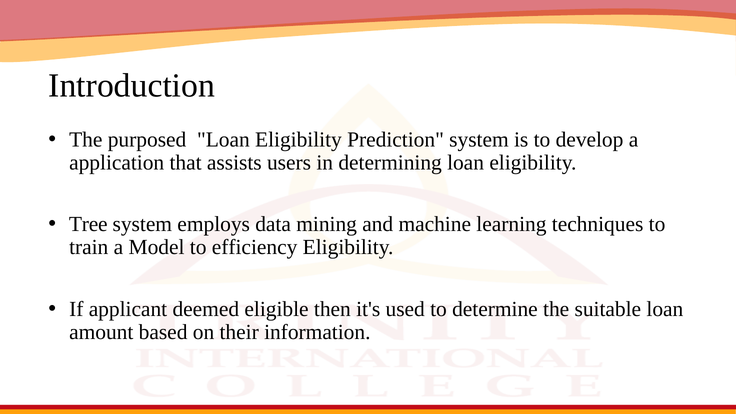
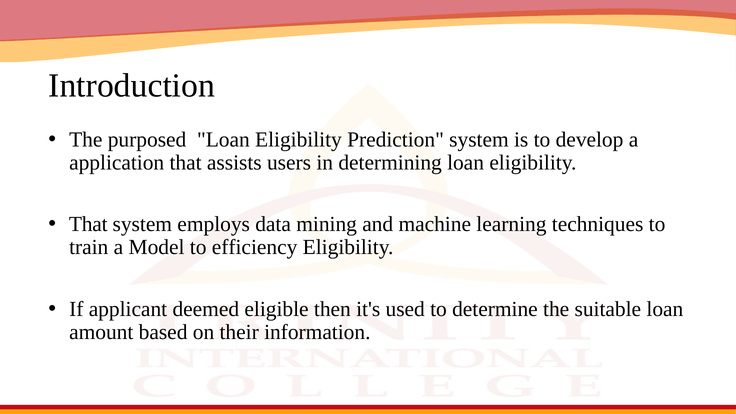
Tree at (88, 224): Tree -> That
